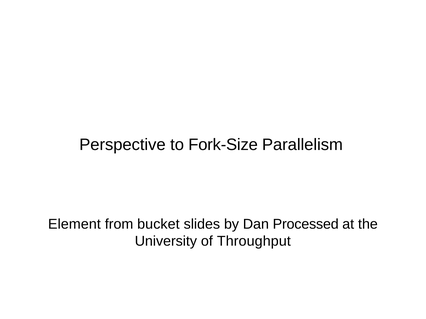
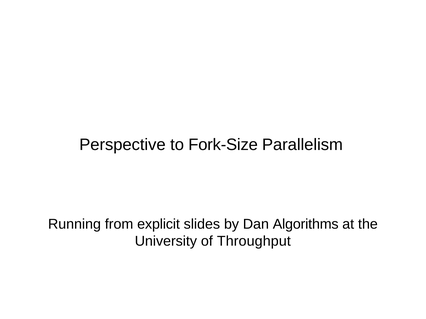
Element: Element -> Running
bucket: bucket -> explicit
Processed: Processed -> Algorithms
